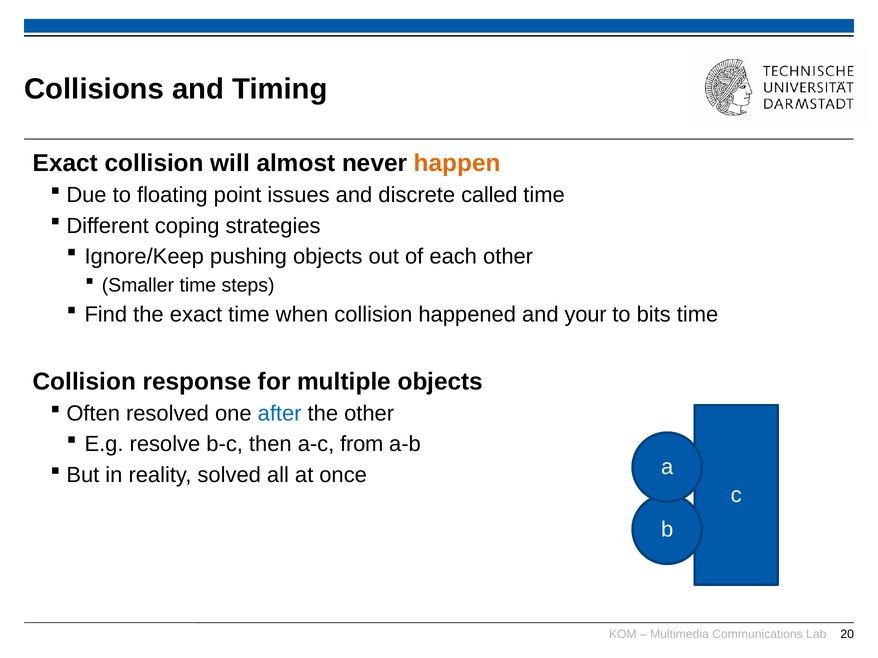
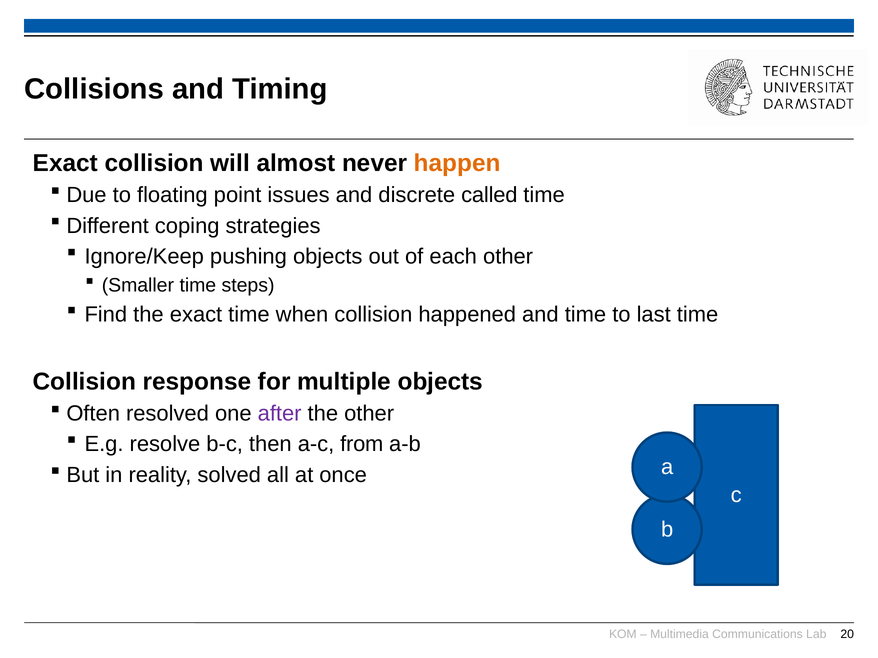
and your: your -> time
bits: bits -> last
after colour: blue -> purple
